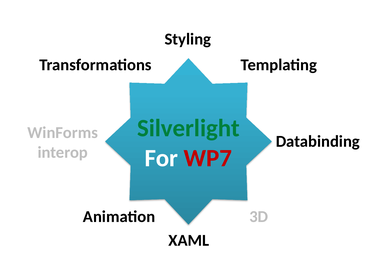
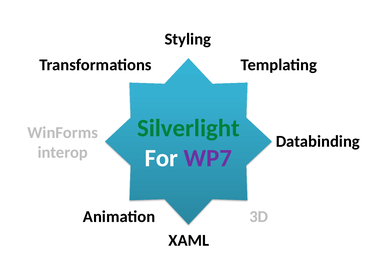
WP7 colour: red -> purple
